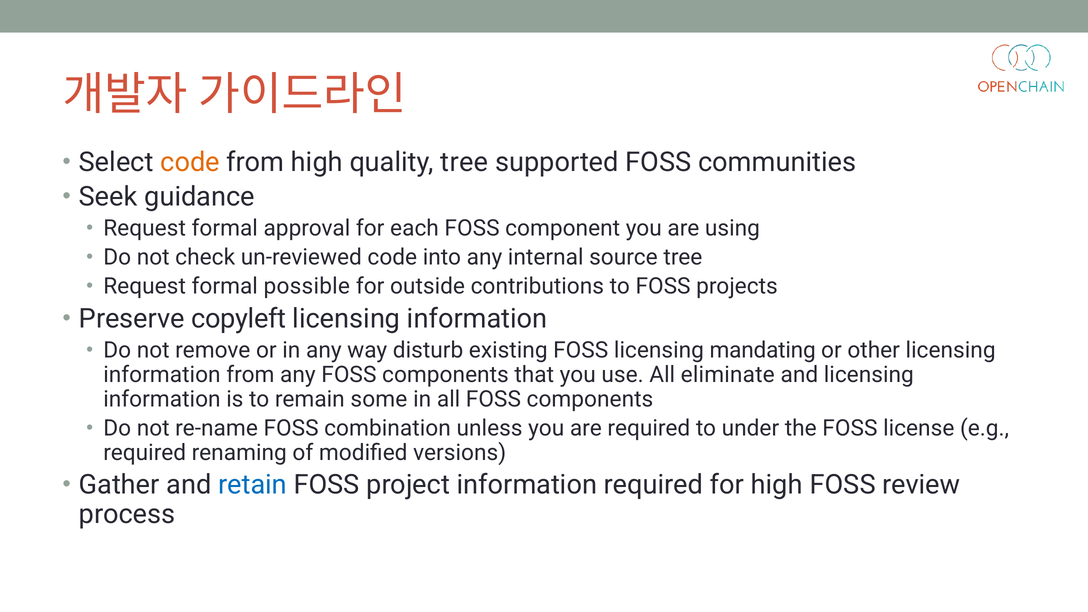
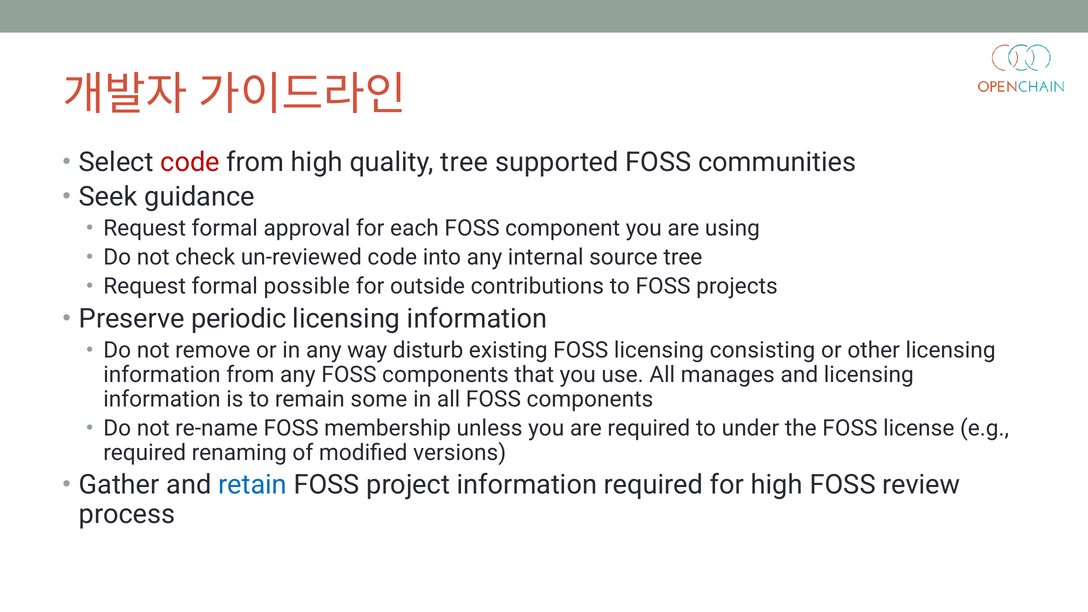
code at (190, 162) colour: orange -> red
copyleft: copyleft -> periodic
mandating: mandating -> consisting
eliminate: eliminate -> manages
combination: combination -> membership
